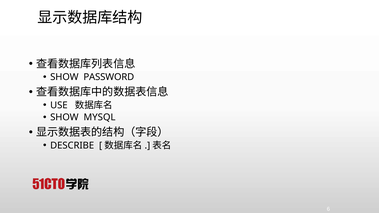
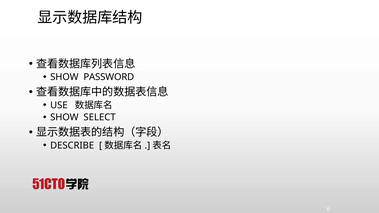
MYSQL: MYSQL -> SELECT
